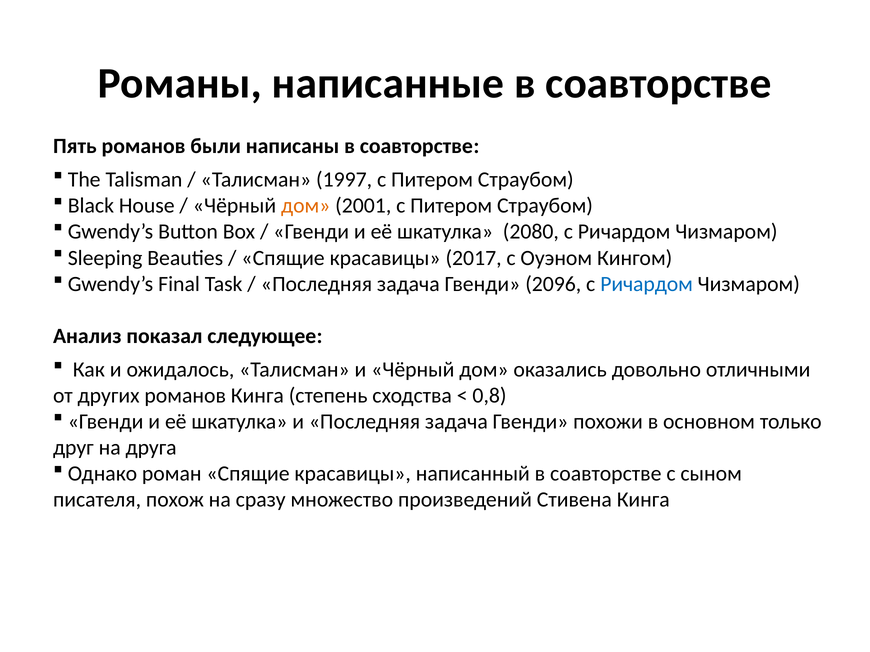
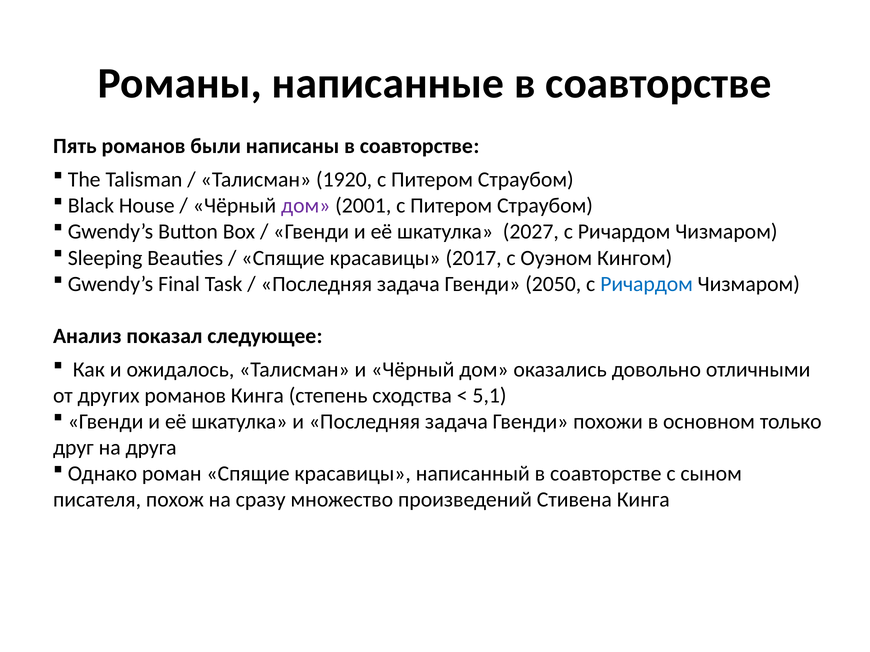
1997: 1997 -> 1920
дом at (306, 206) colour: orange -> purple
2080: 2080 -> 2027
2096: 2096 -> 2050
0,8: 0,8 -> 5,1
